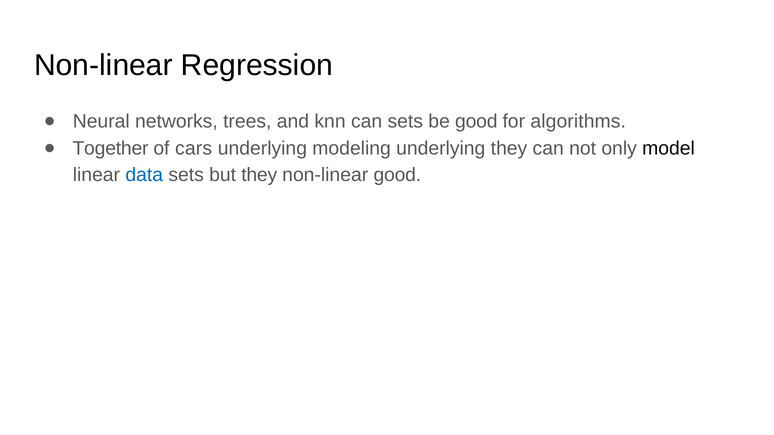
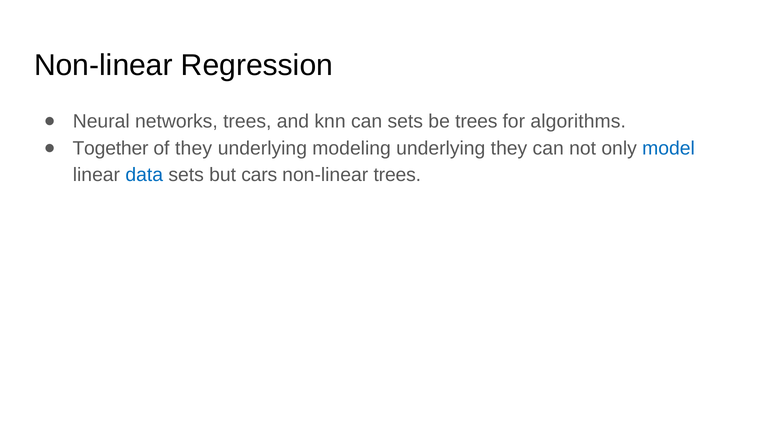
be good: good -> trees
of cars: cars -> they
model colour: black -> blue
but they: they -> cars
non-linear good: good -> trees
